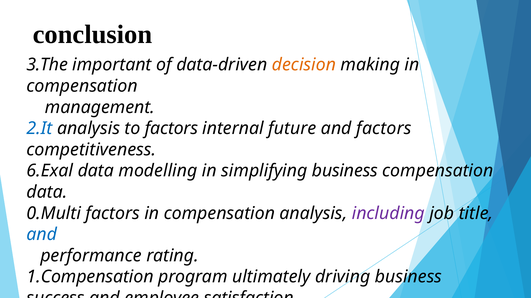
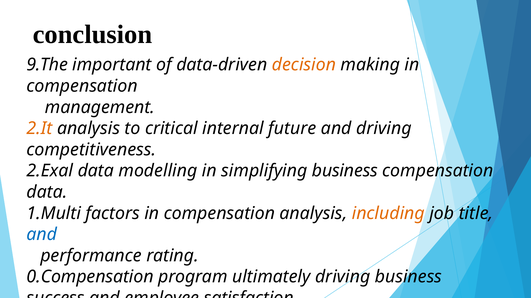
3.The: 3.The -> 9.The
2.It colour: blue -> orange
to factors: factors -> critical
and factors: factors -> driving
6.Exal: 6.Exal -> 2.Exal
0.Multi: 0.Multi -> 1.Multi
including colour: purple -> orange
1.Compensation: 1.Compensation -> 0.Compensation
